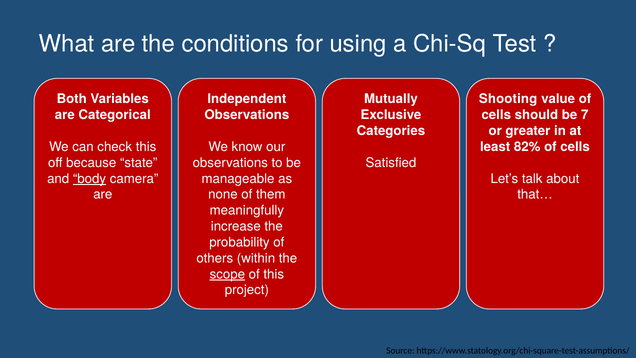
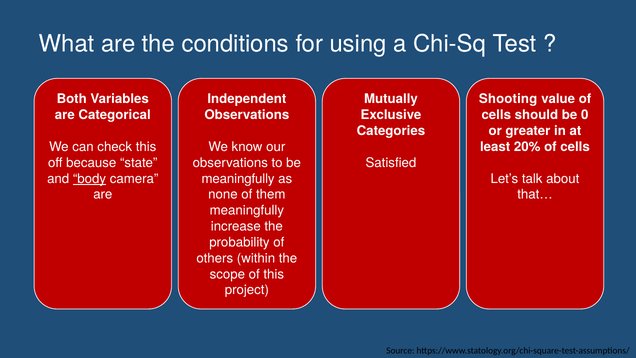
7: 7 -> 0
82%: 82% -> 20%
manageable at (238, 179): manageable -> meaningfully
scope underline: present -> none
